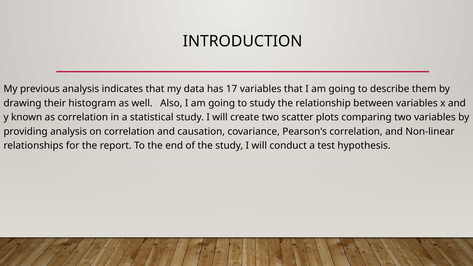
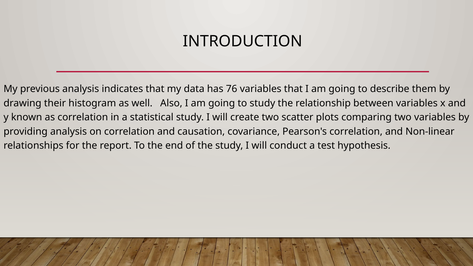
17: 17 -> 76
